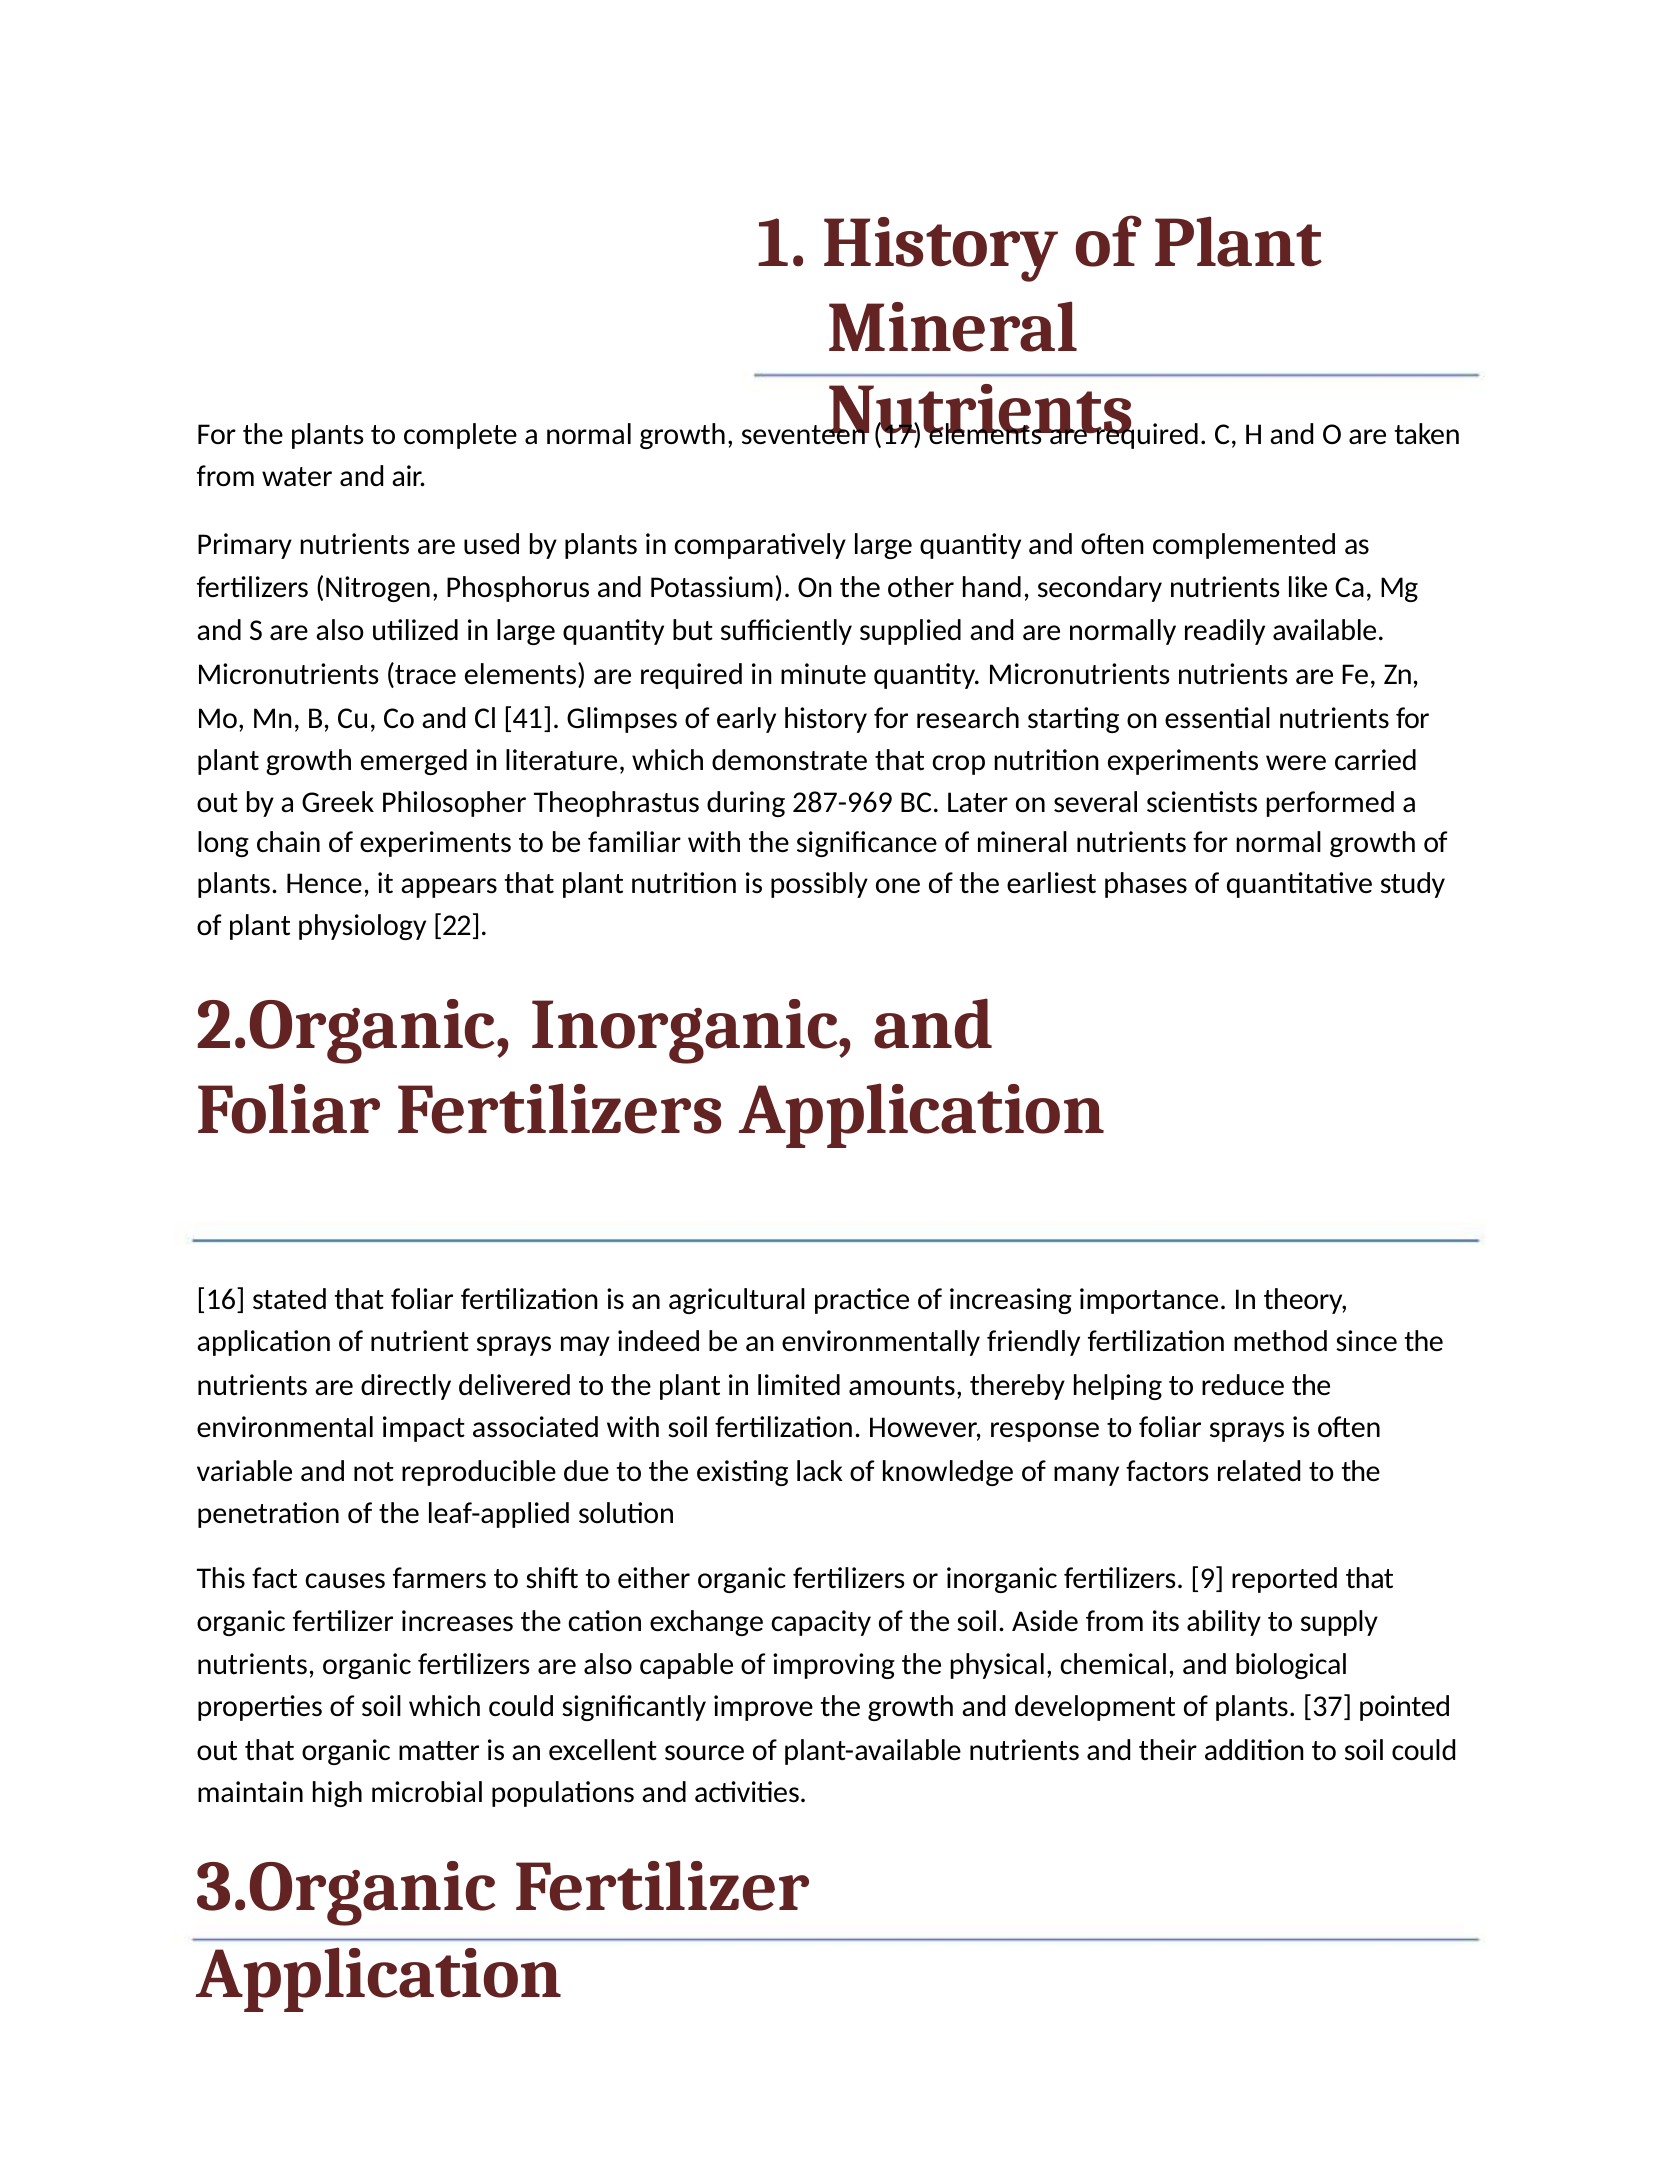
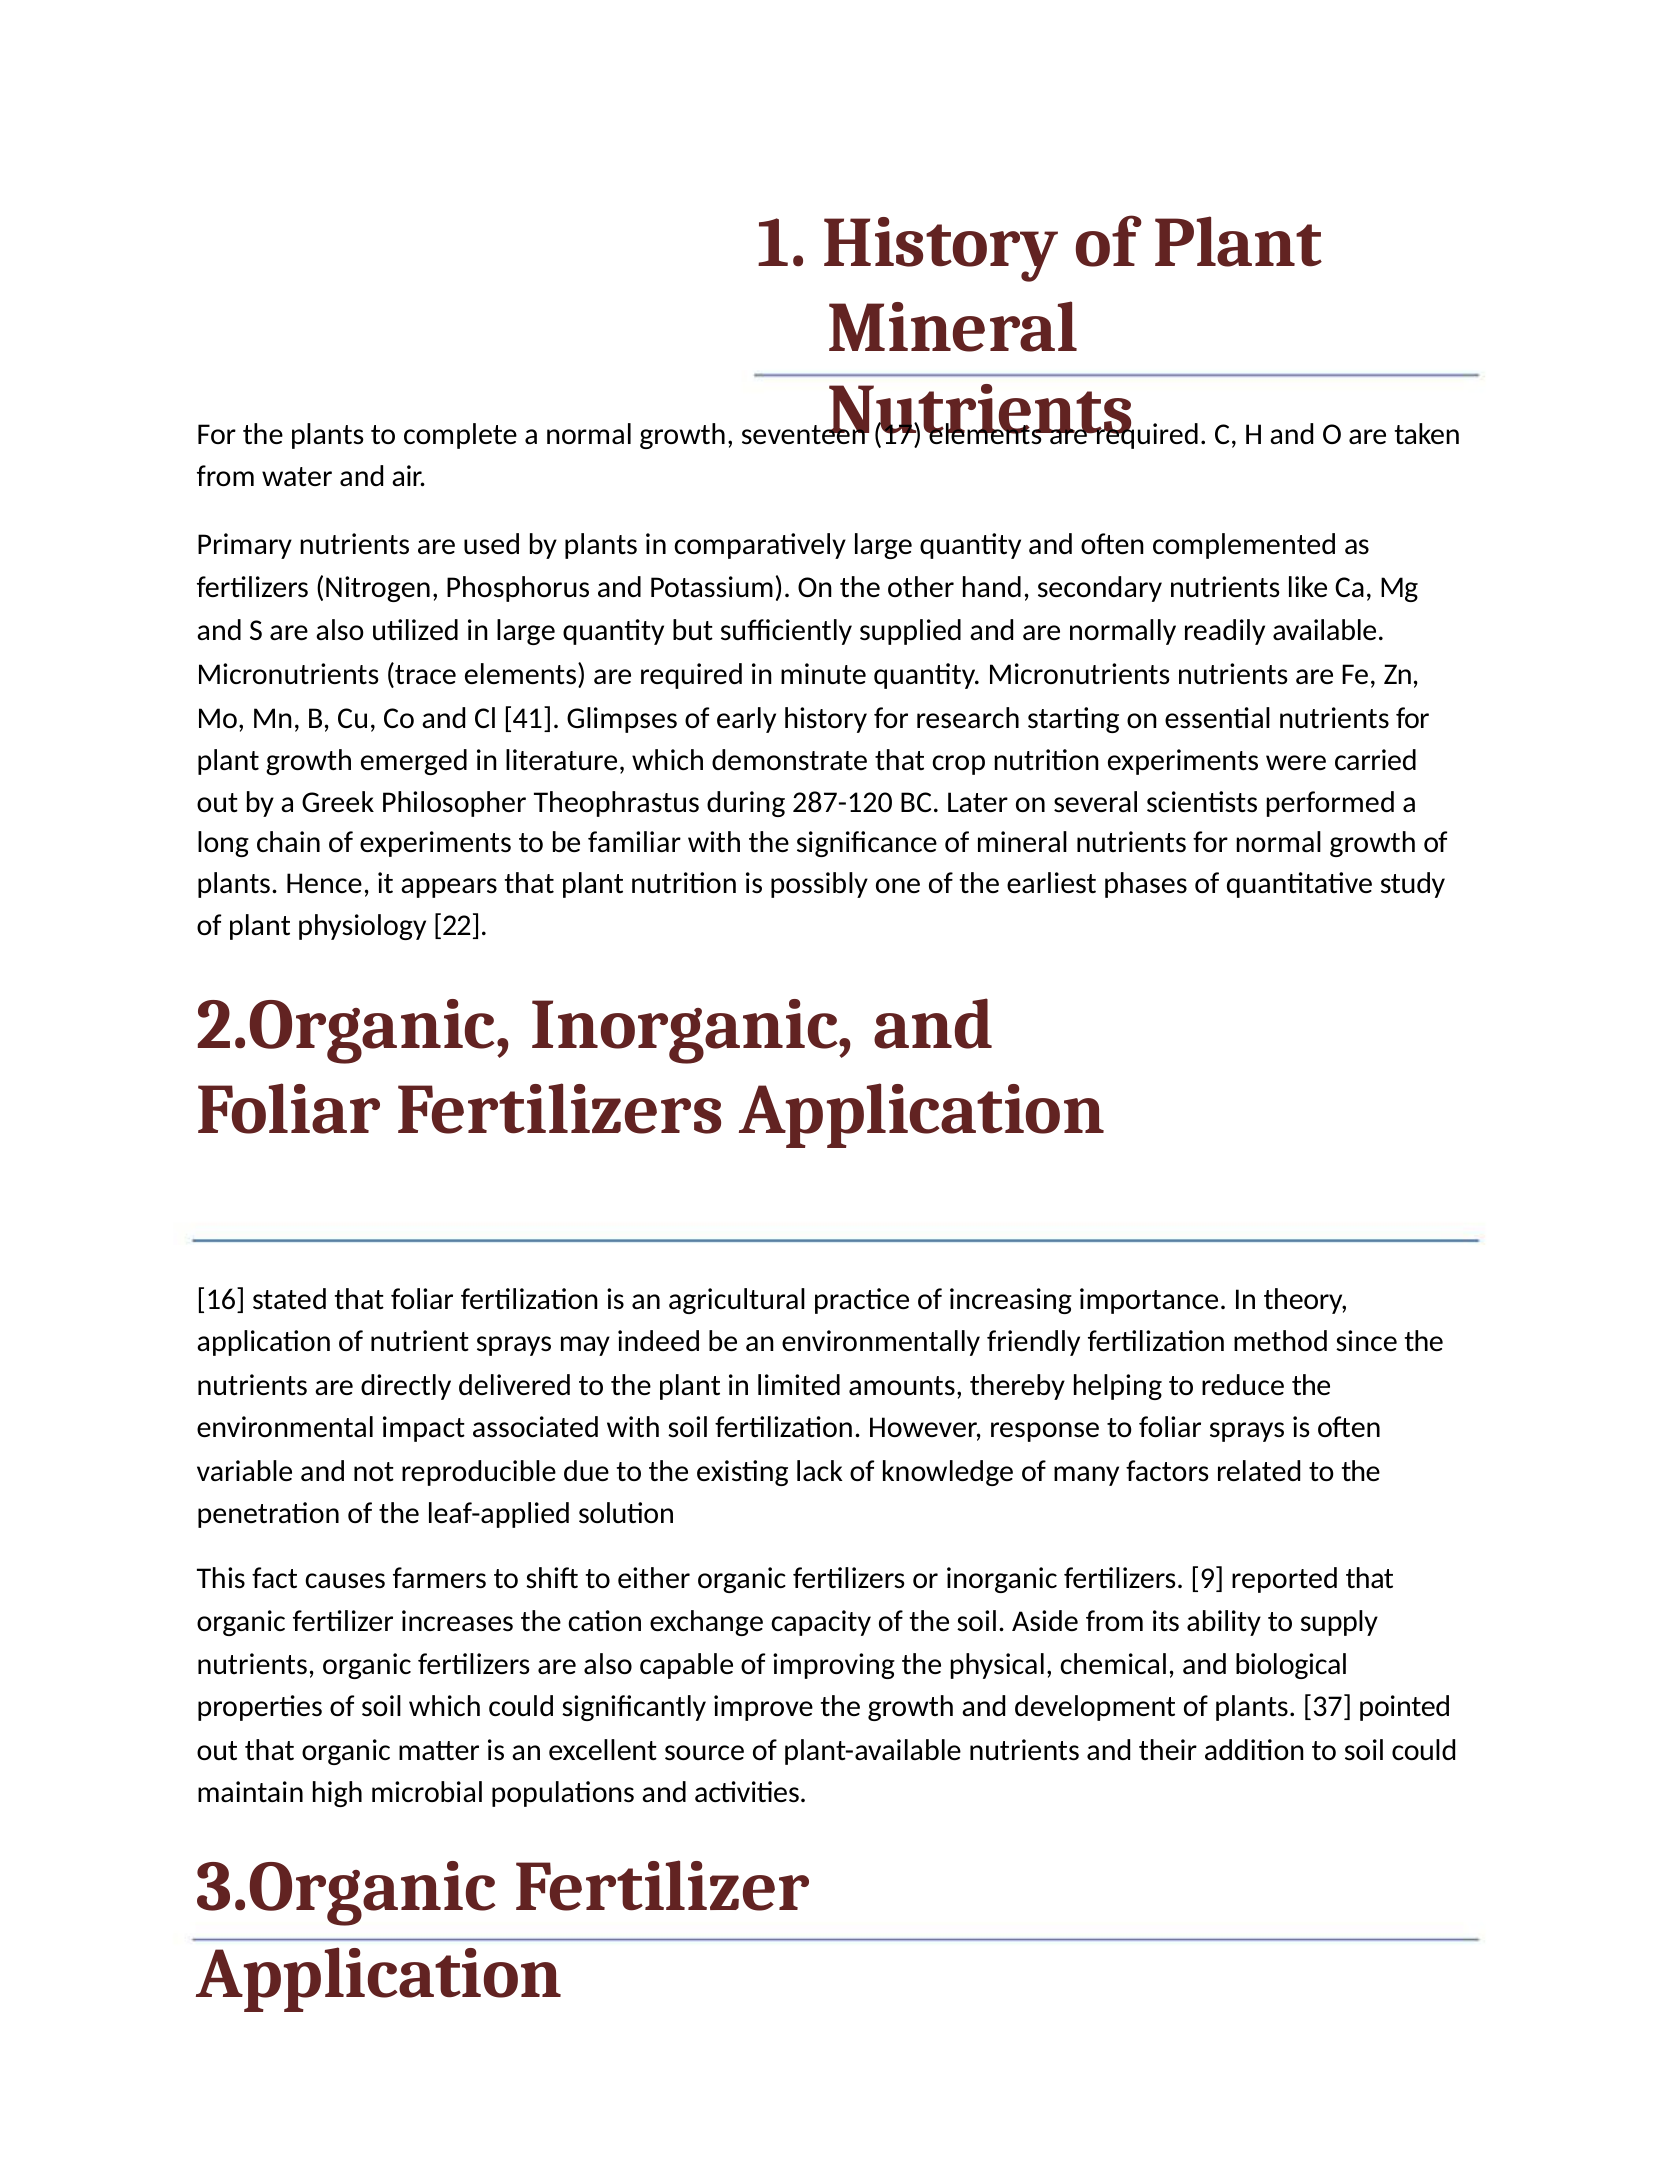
287-969: 287-969 -> 287-120
